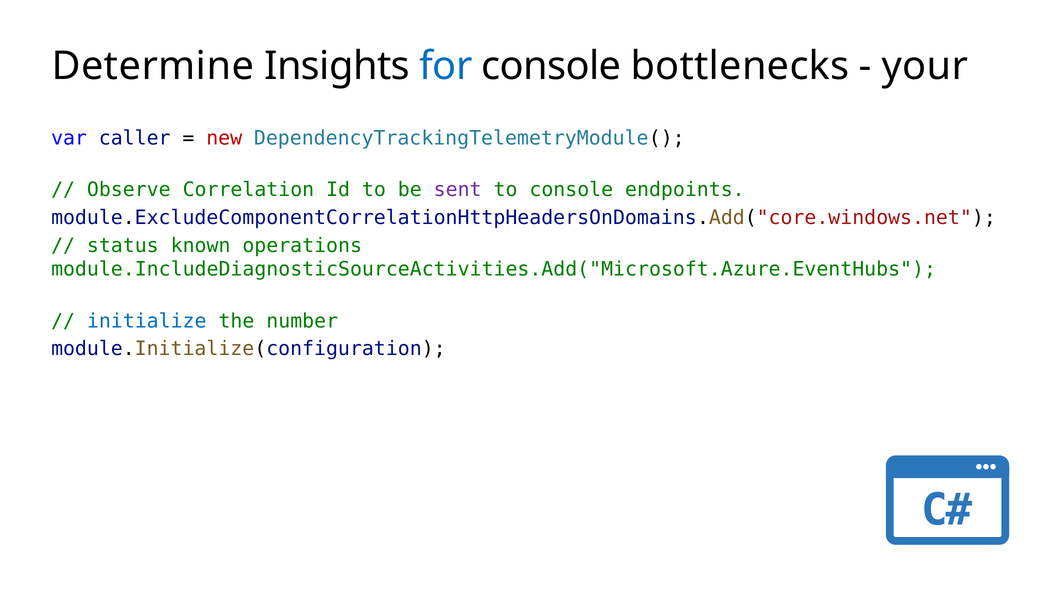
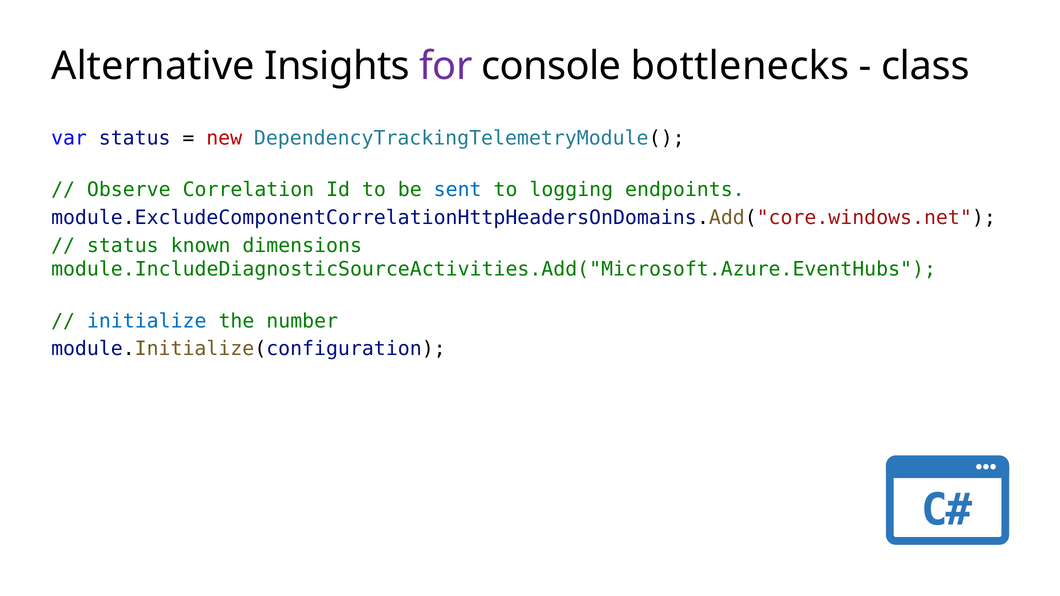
Determine: Determine -> Alternative
for colour: blue -> purple
your: your -> class
var caller: caller -> status
sent colour: purple -> blue
to console: console -> logging
operations: operations -> dimensions
